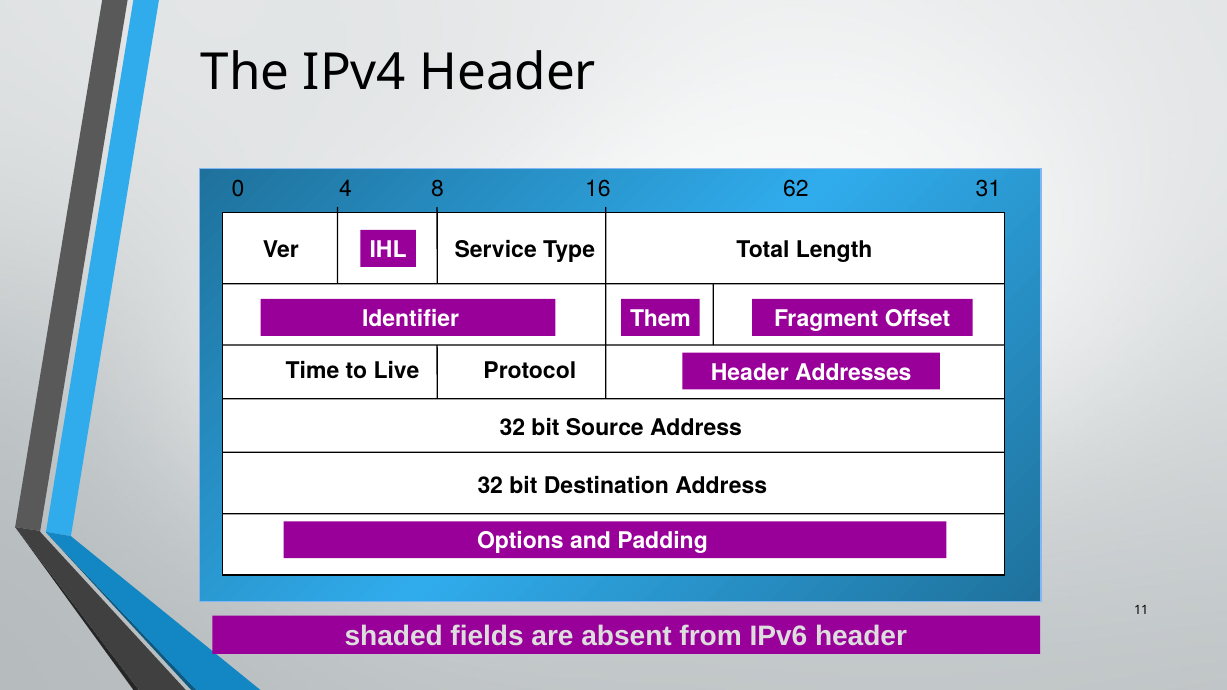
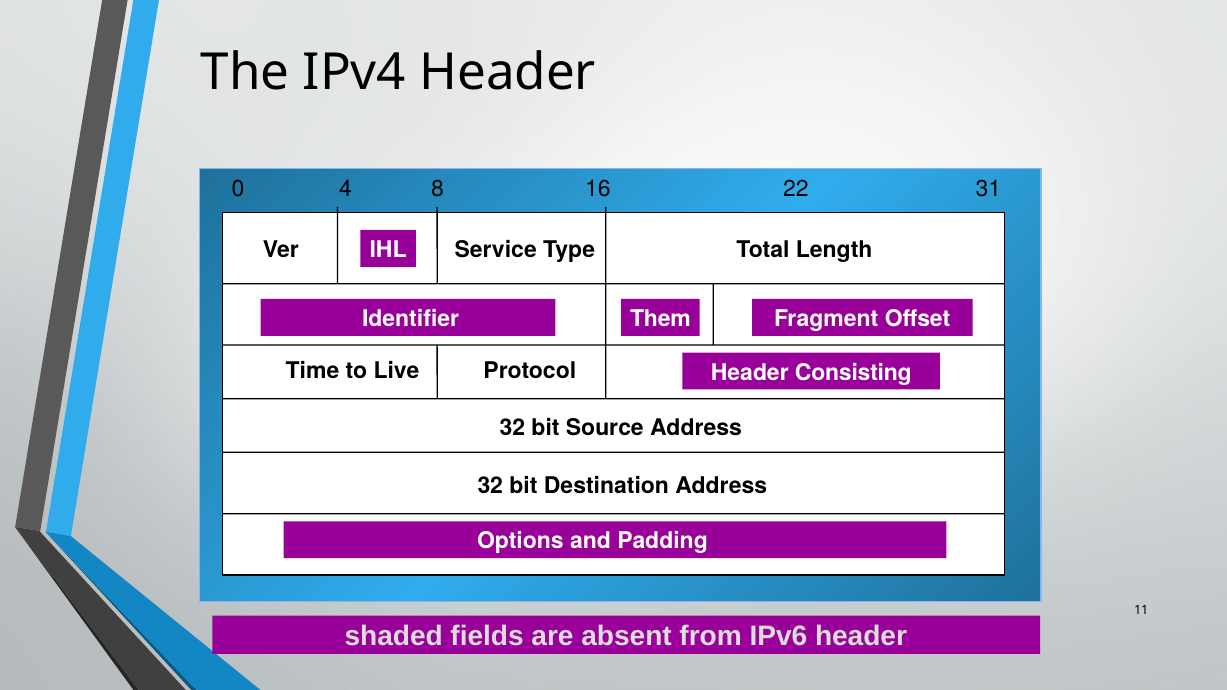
62: 62 -> 22
Addresses: Addresses -> Consisting
